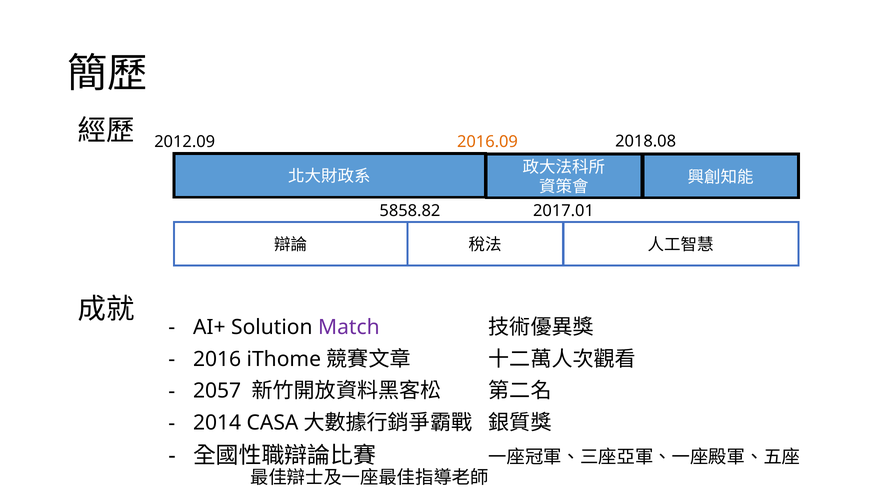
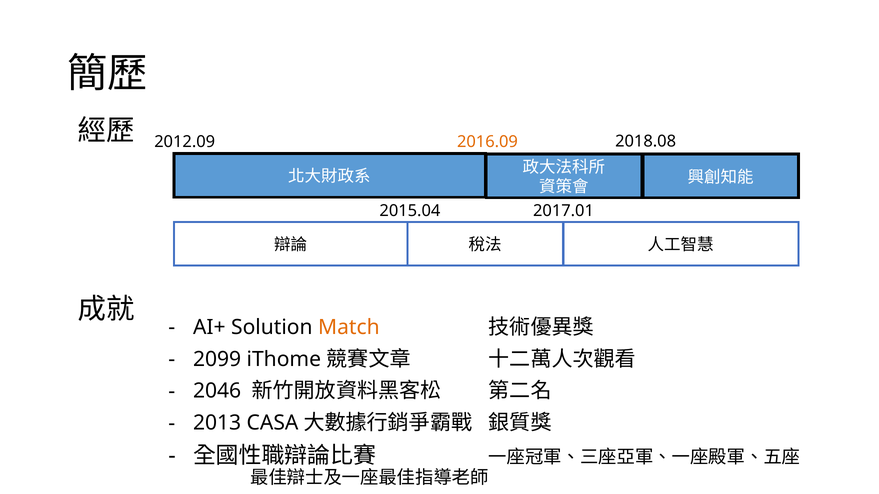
5858.82: 5858.82 -> 2015.04
Match colour: purple -> orange
2016: 2016 -> 2099
2057: 2057 -> 2046
2014: 2014 -> 2013
